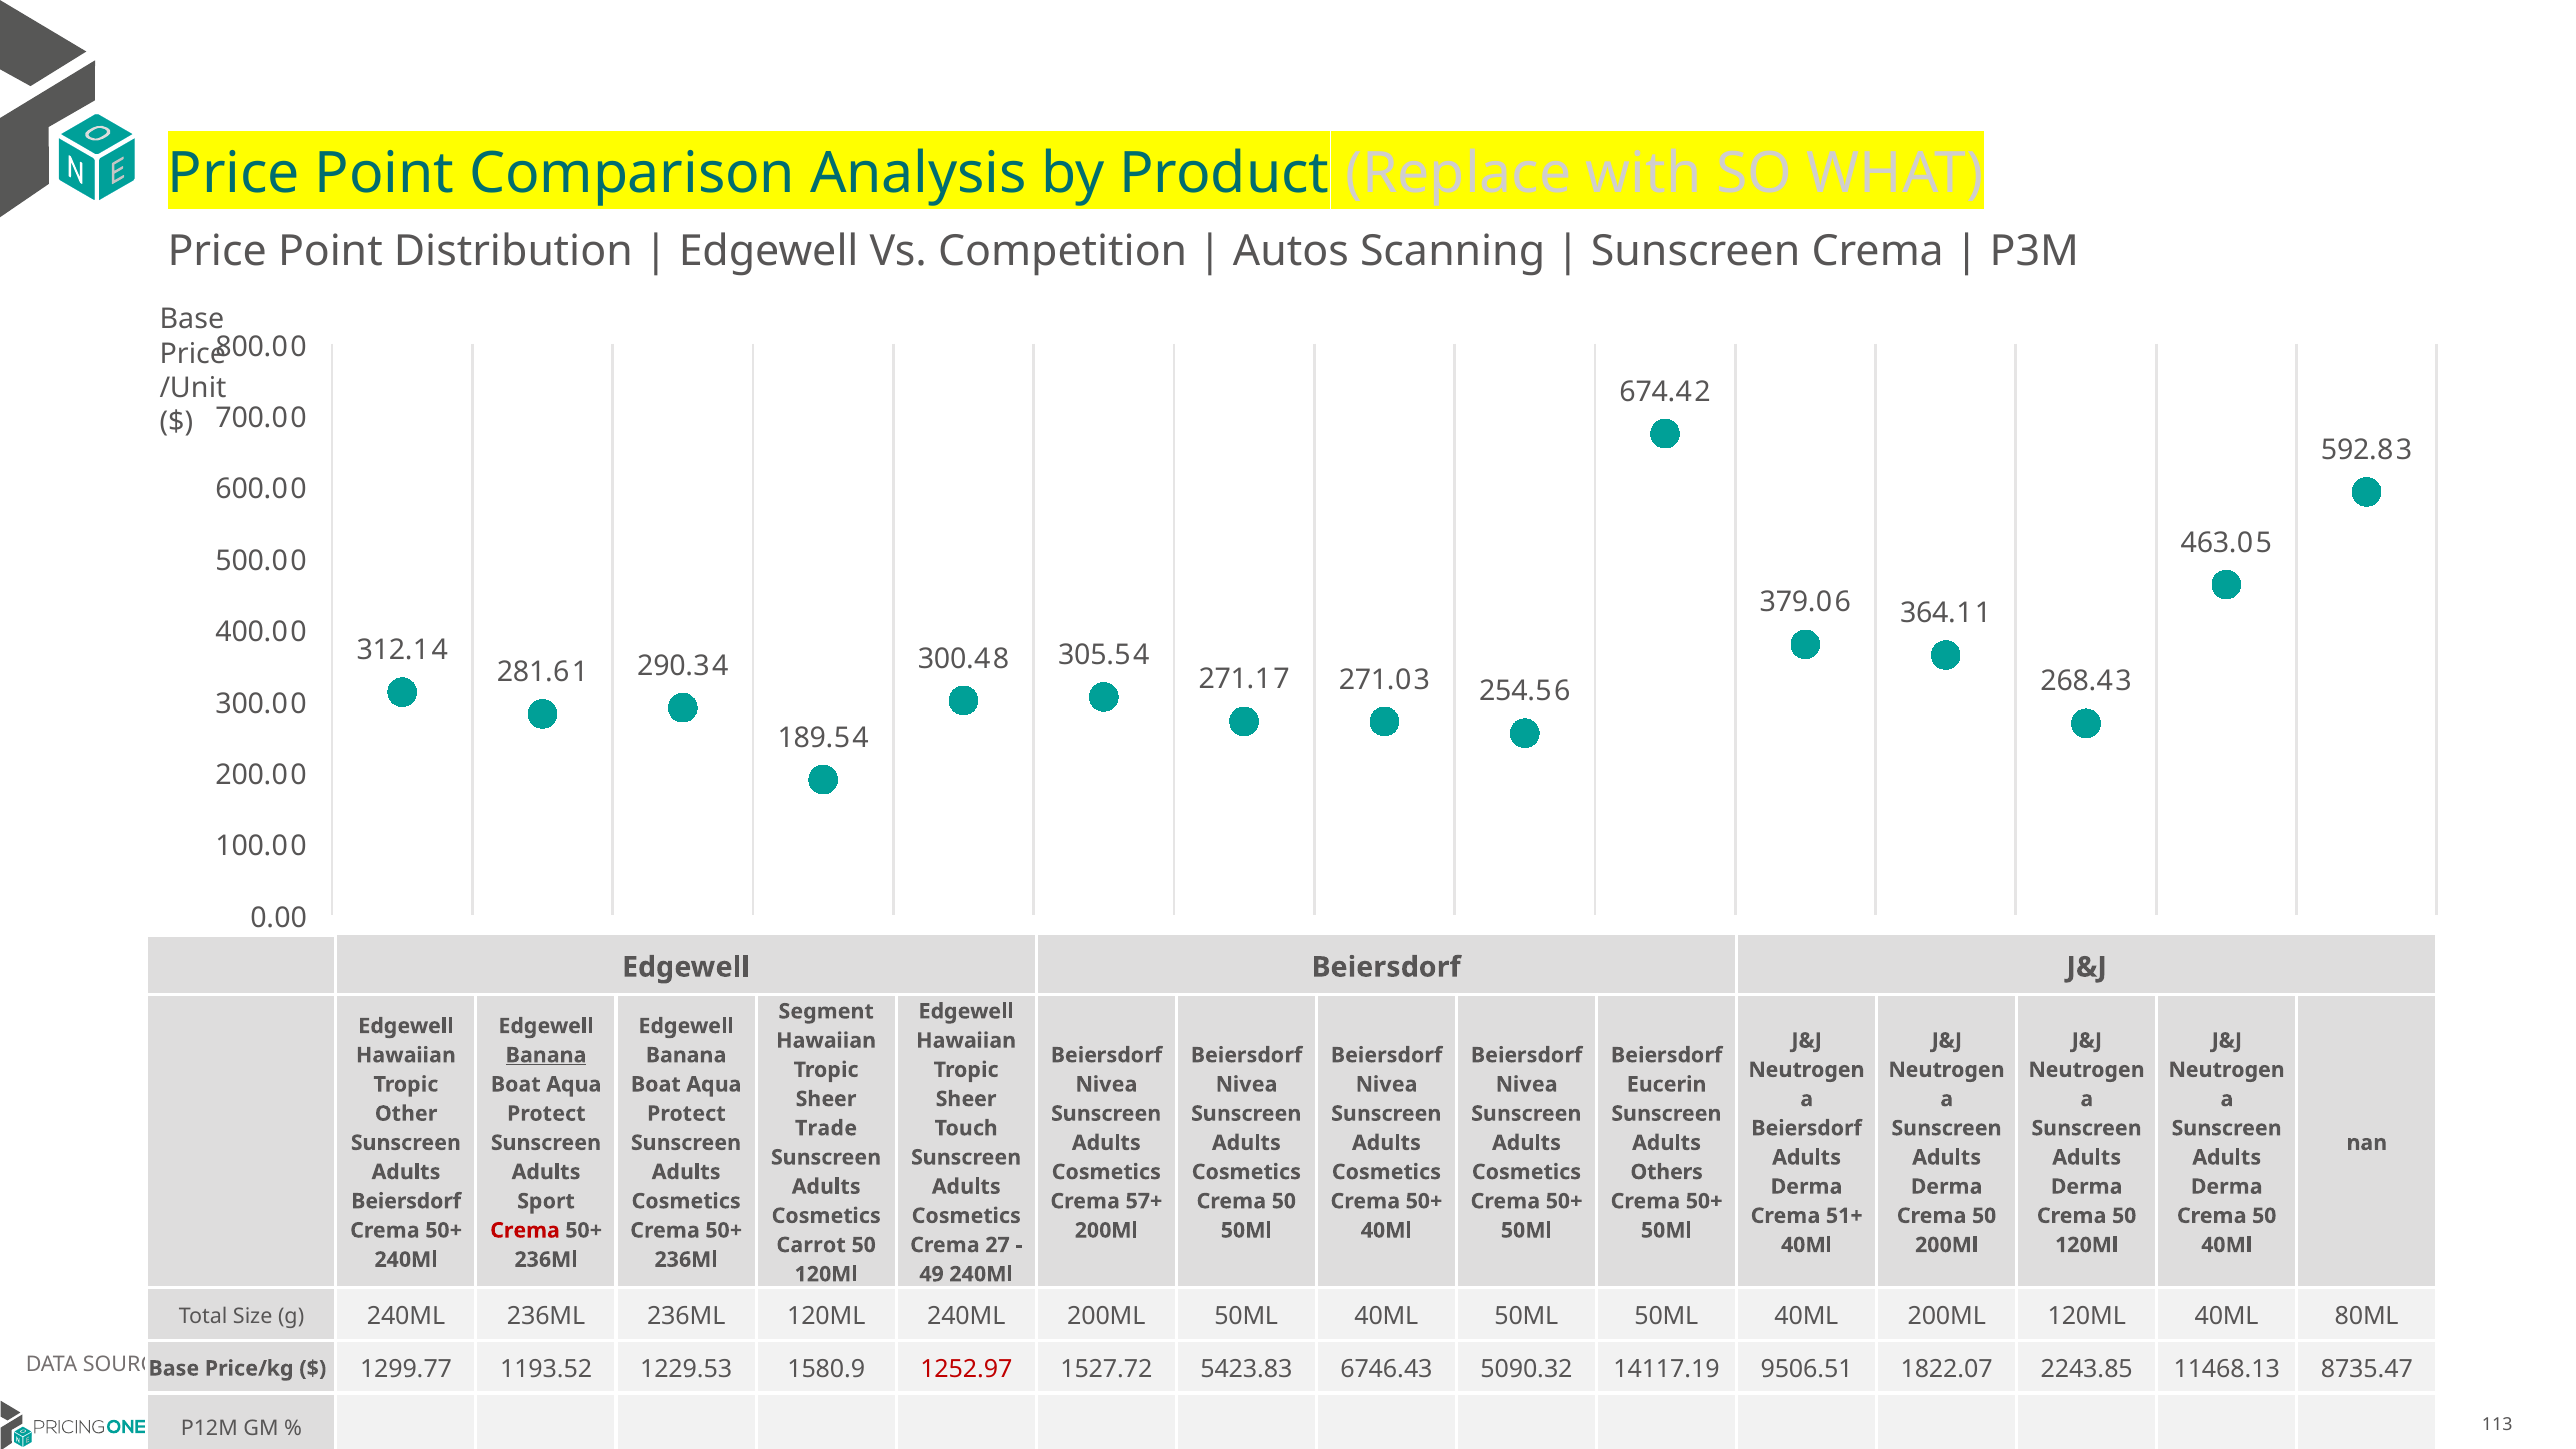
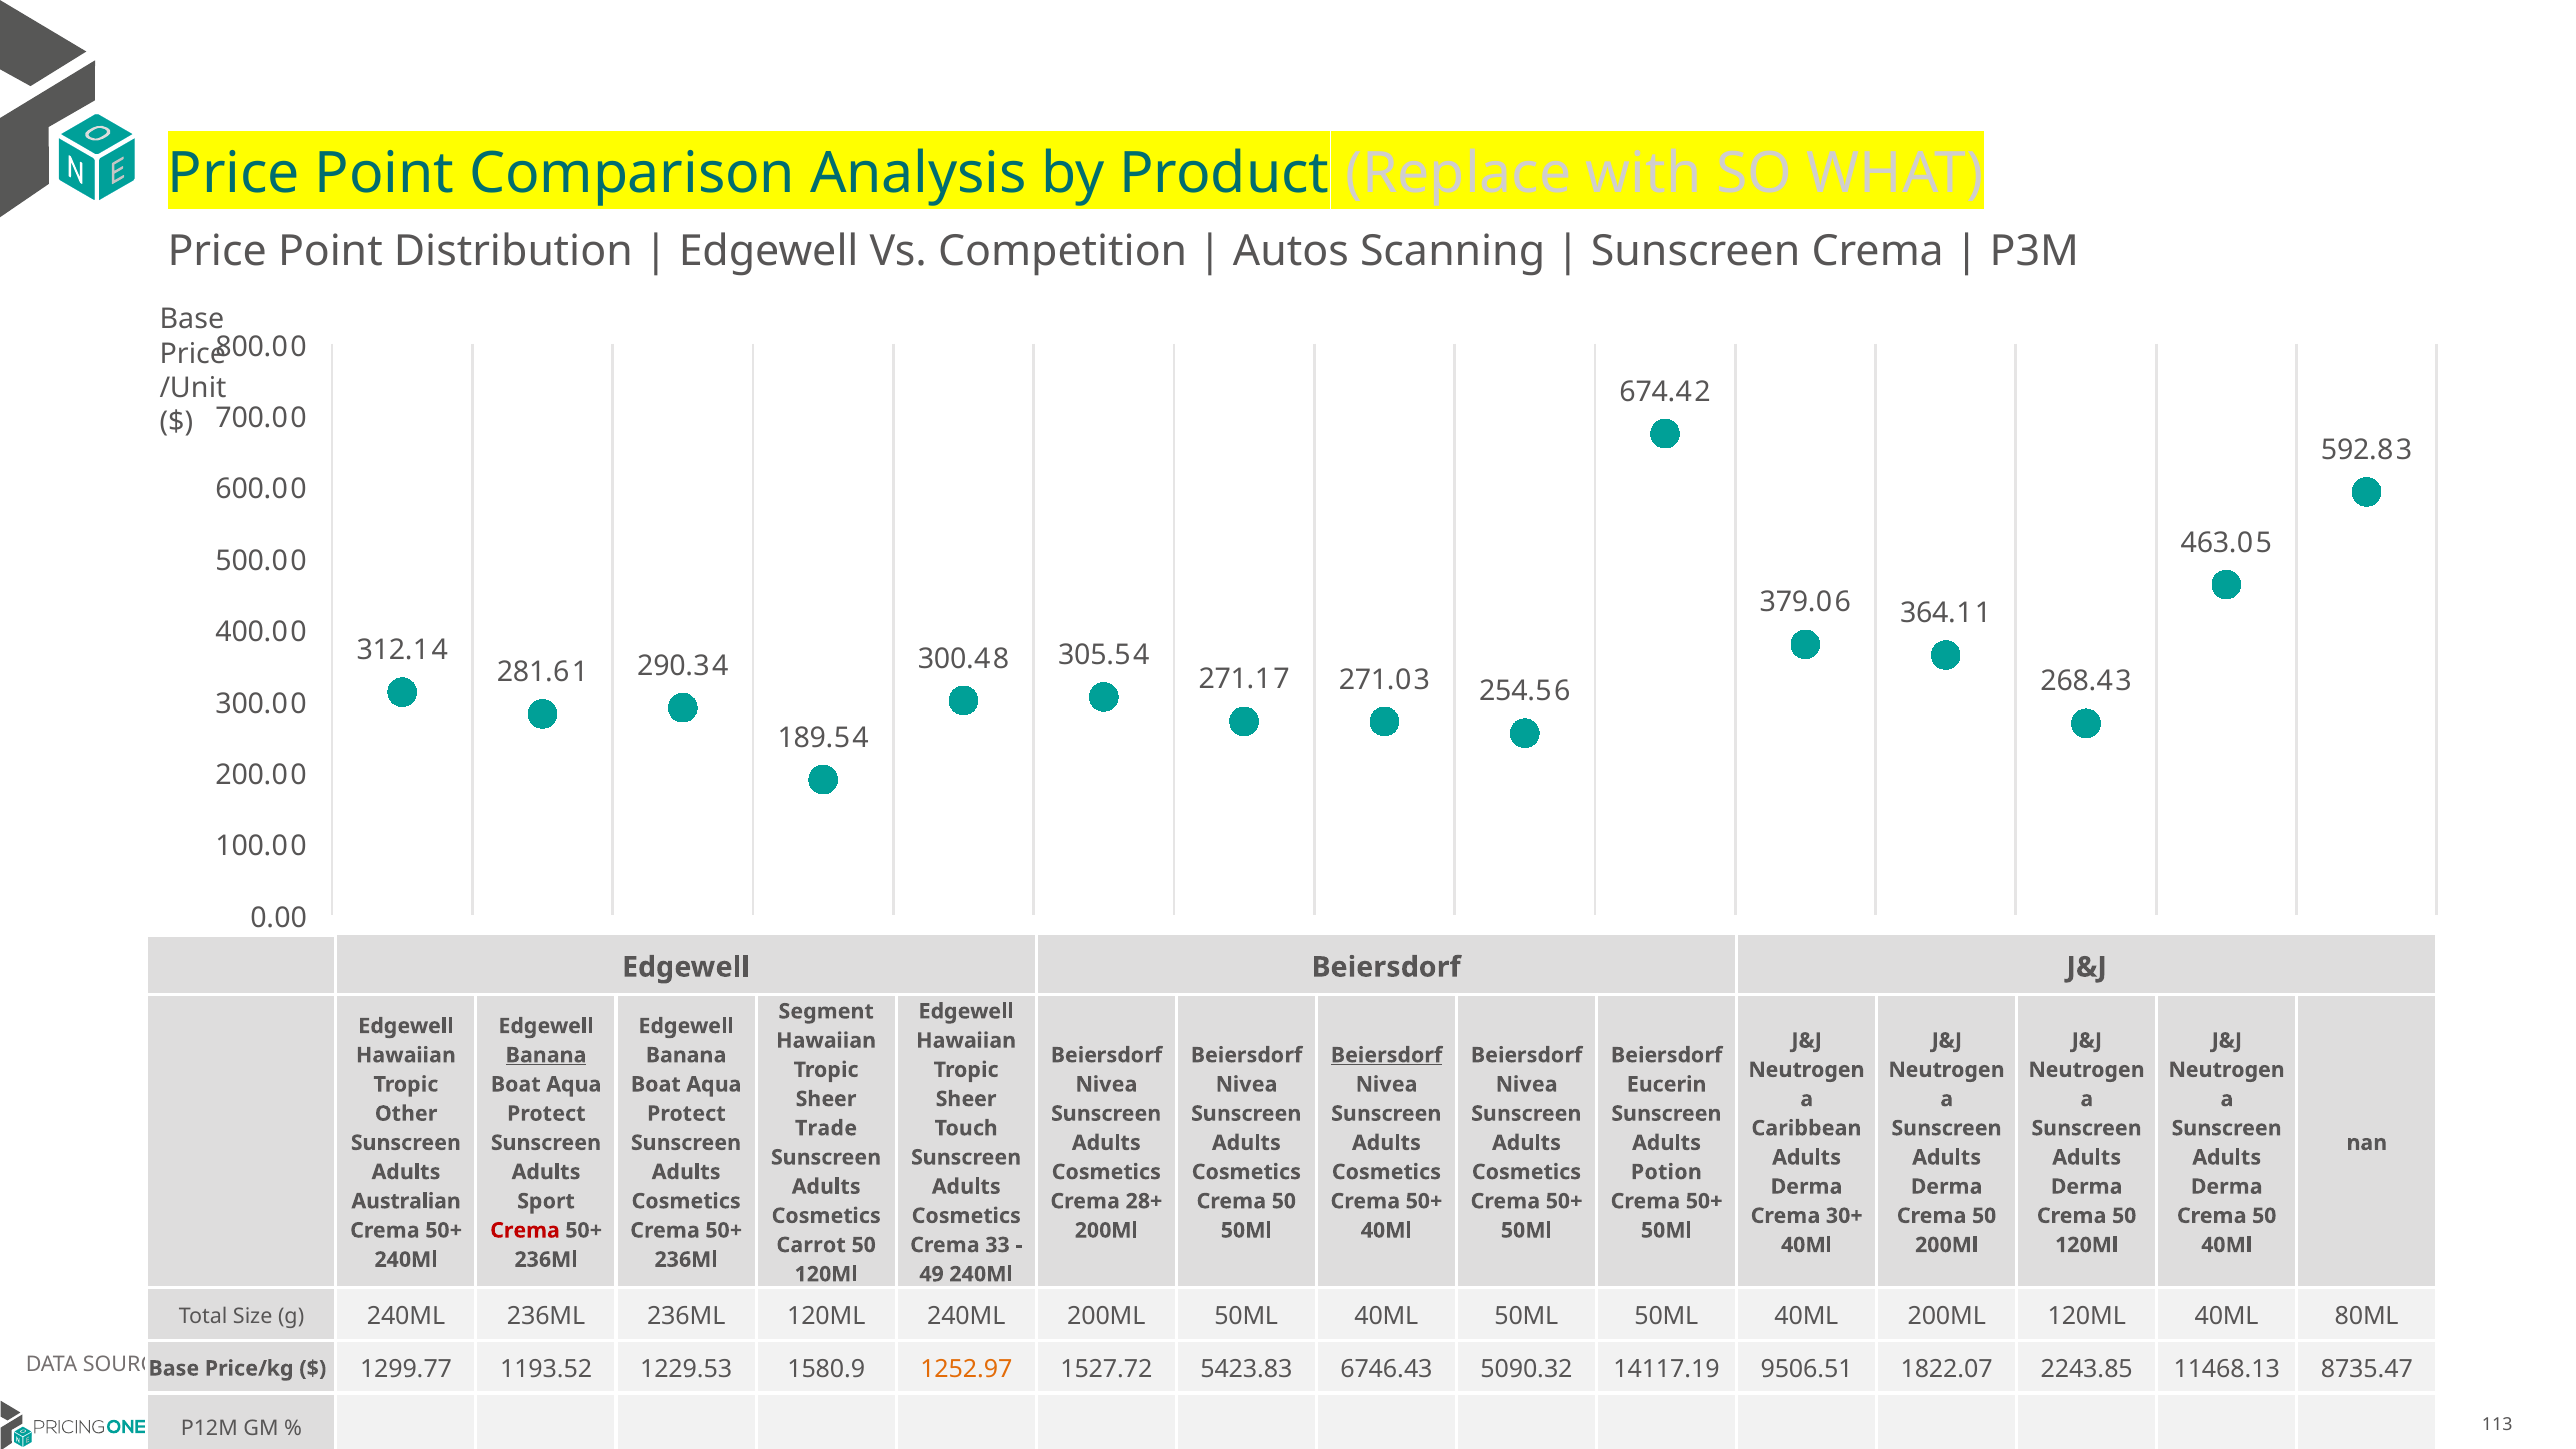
Beiersdorf at (1387, 1055) underline: none -> present
Beiersdorf at (1807, 1128): Beiersdorf -> Caribbean
Others: Others -> Potion
Beiersdorf at (406, 1201): Beiersdorf -> Australian
57+: 57+ -> 28+
51+: 51+ -> 30+
27: 27 -> 33
1252.97 colour: red -> orange
